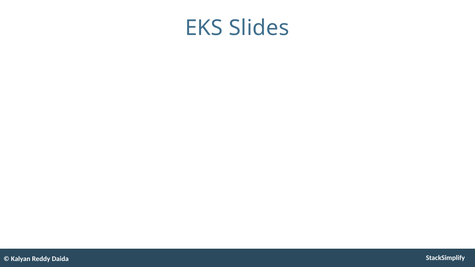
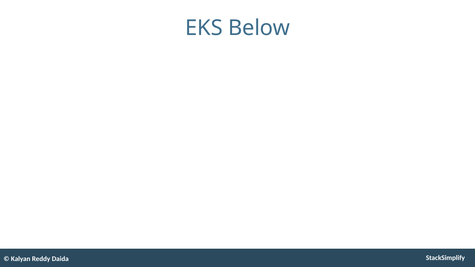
Slides: Slides -> Below
